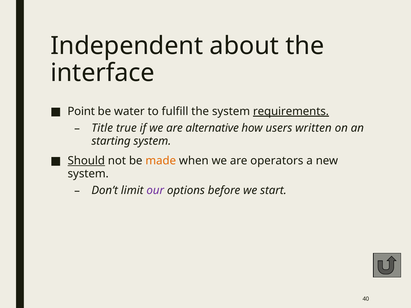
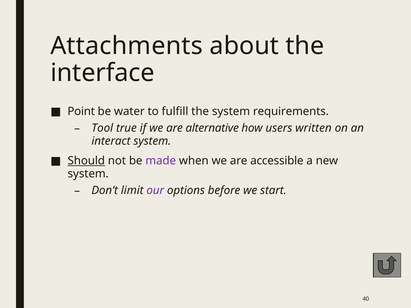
Independent: Independent -> Attachments
requirements underline: present -> none
Title: Title -> Tool
starting: starting -> interact
made colour: orange -> purple
operators: operators -> accessible
